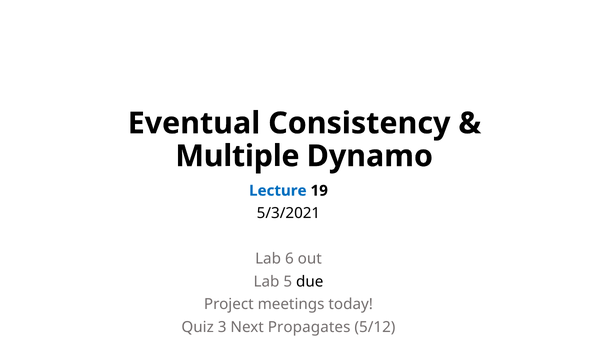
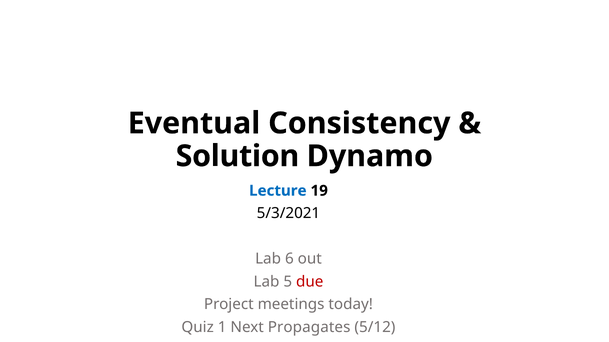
Multiple: Multiple -> Solution
due colour: black -> red
3: 3 -> 1
